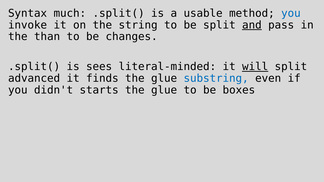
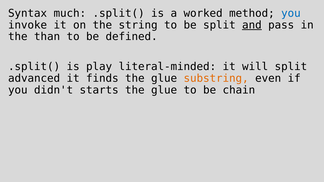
usable: usable -> worked
changes: changes -> defined
sees: sees -> play
will underline: present -> none
substring colour: blue -> orange
boxes: boxes -> chain
